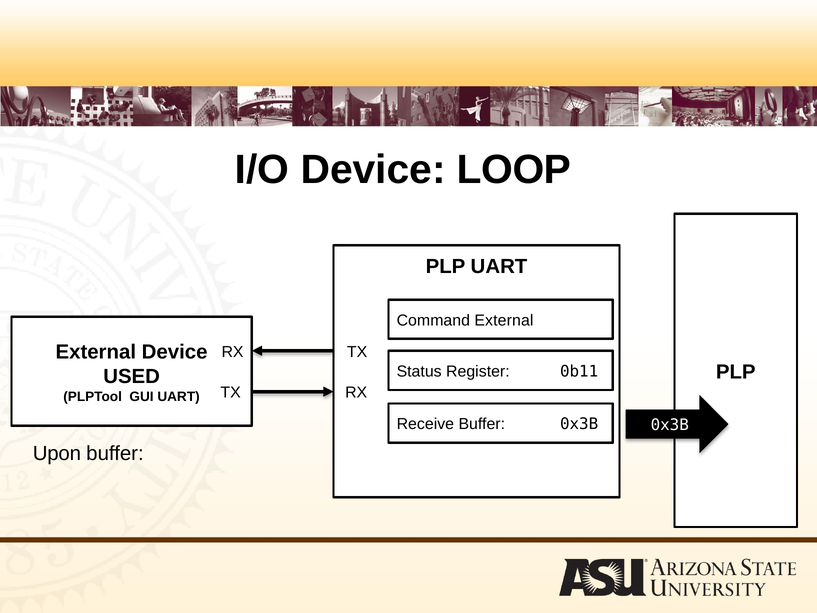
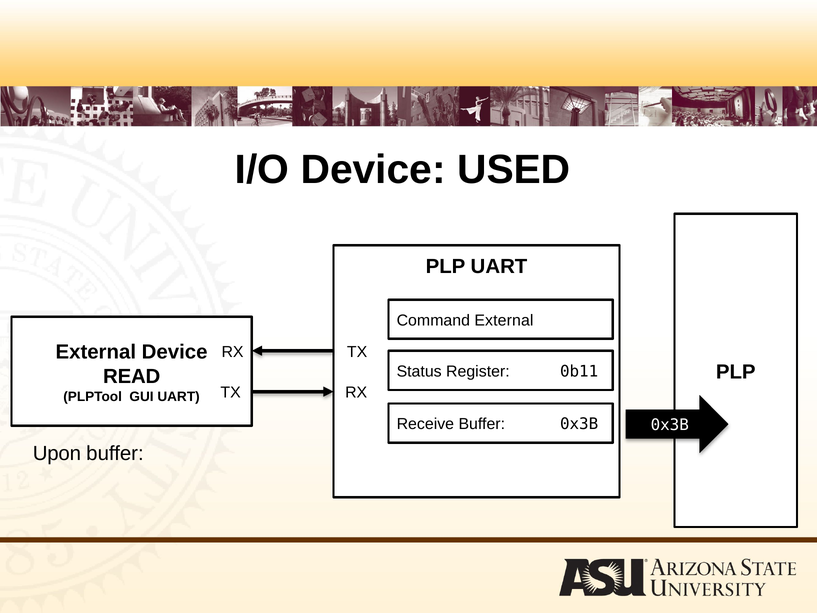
LOOP: LOOP -> USED
USED: USED -> READ
